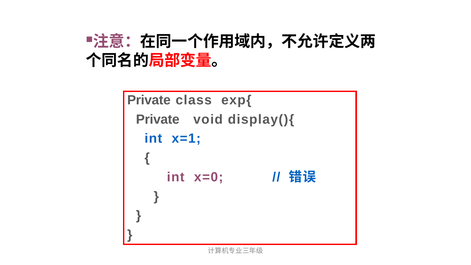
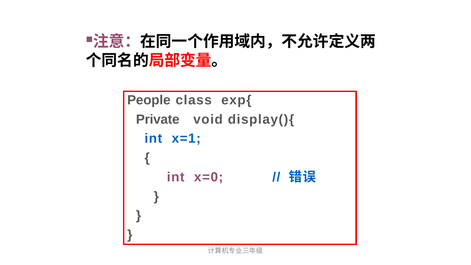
Private at (149, 100): Private -> People
